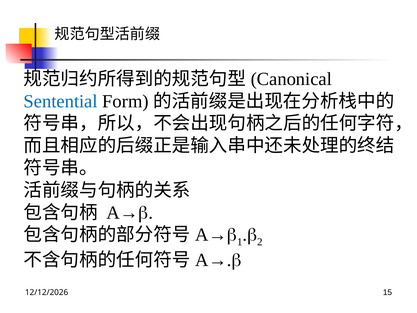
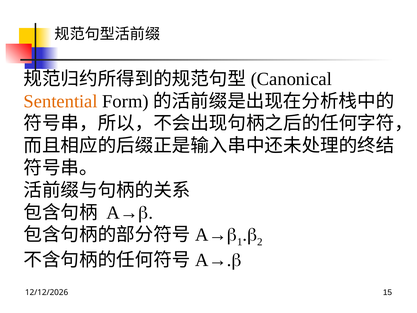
Sentential colour: blue -> orange
